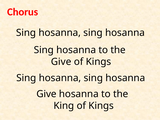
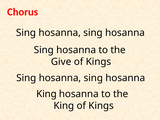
Give at (46, 94): Give -> King
